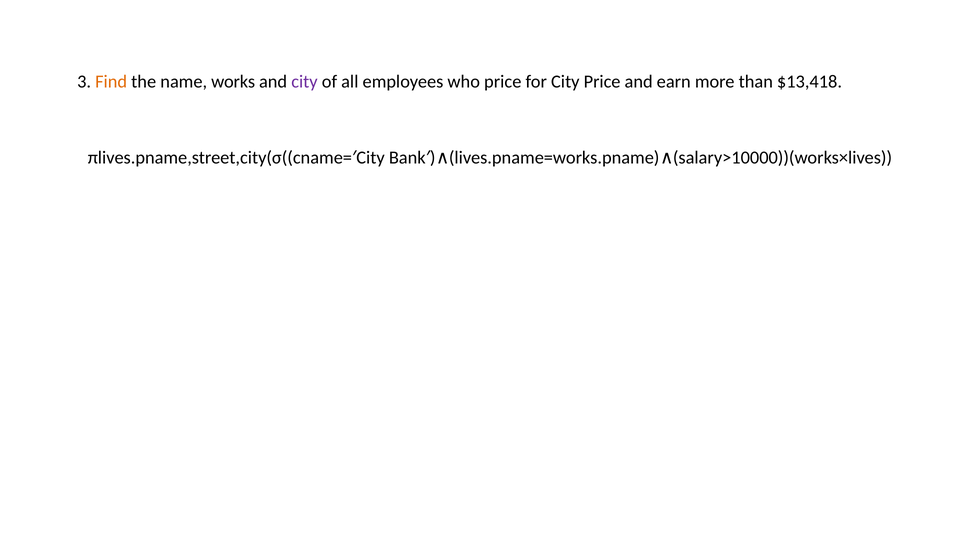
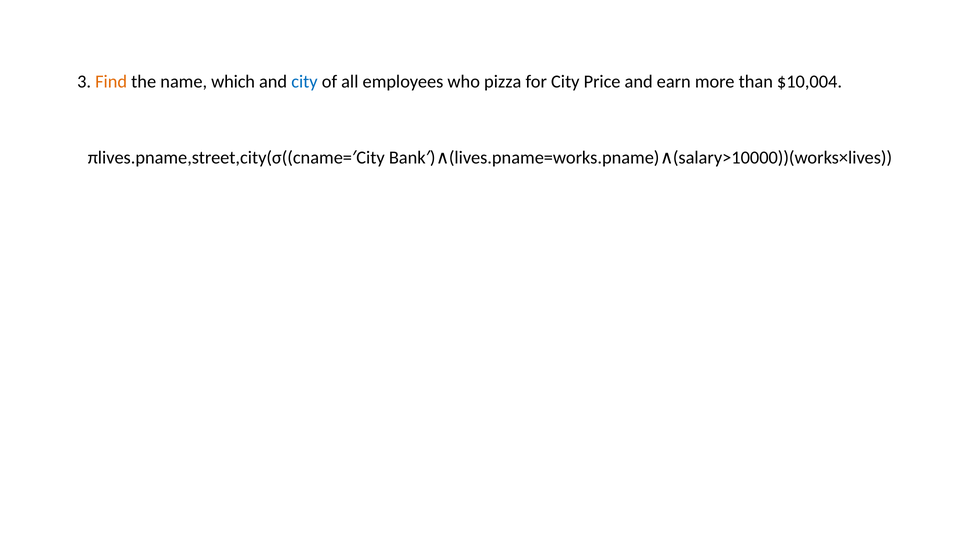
works: works -> which
city at (304, 82) colour: purple -> blue
who price: price -> pizza
$13,418: $13,418 -> $10,004
